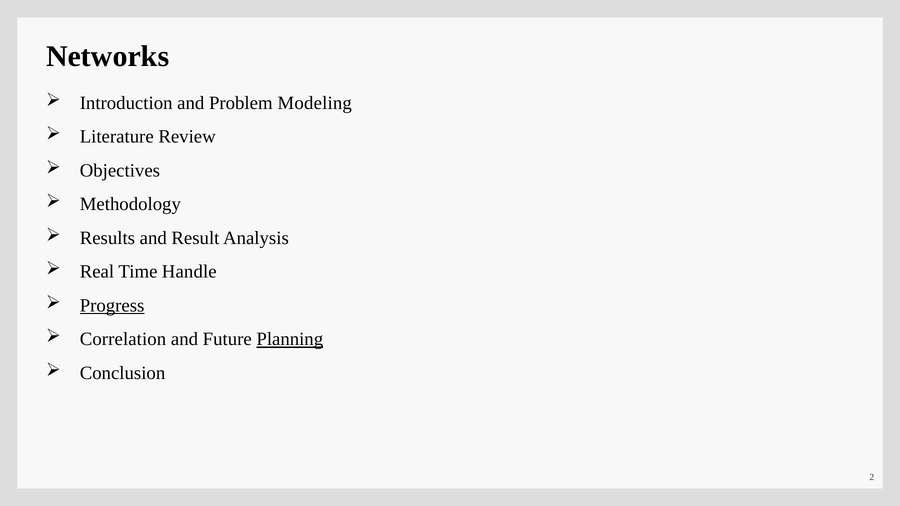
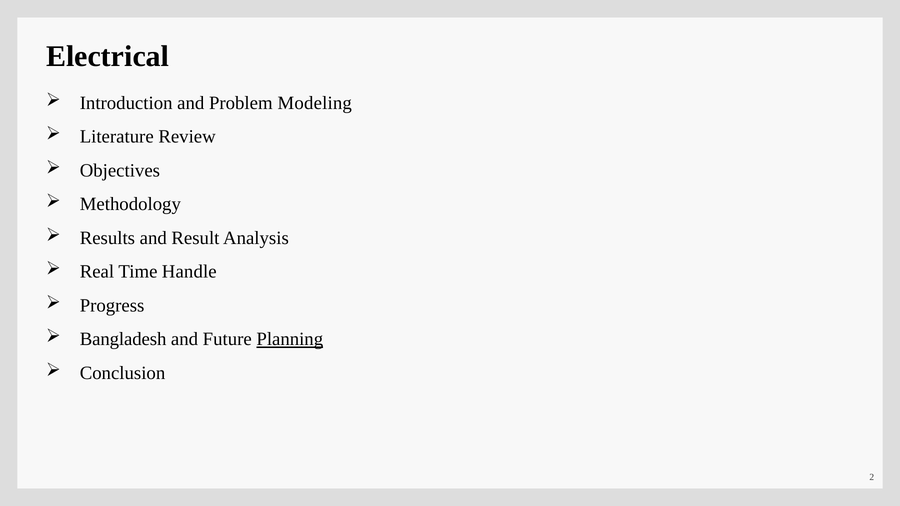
Networks: Networks -> Electrical
Progress underline: present -> none
Correlation: Correlation -> Bangladesh
